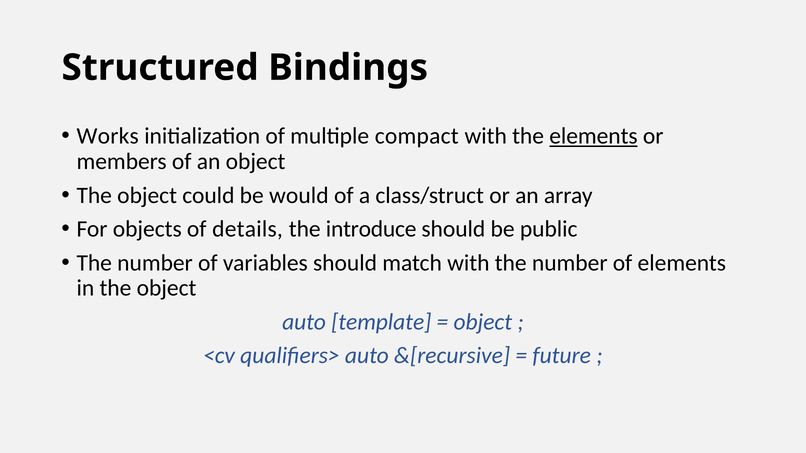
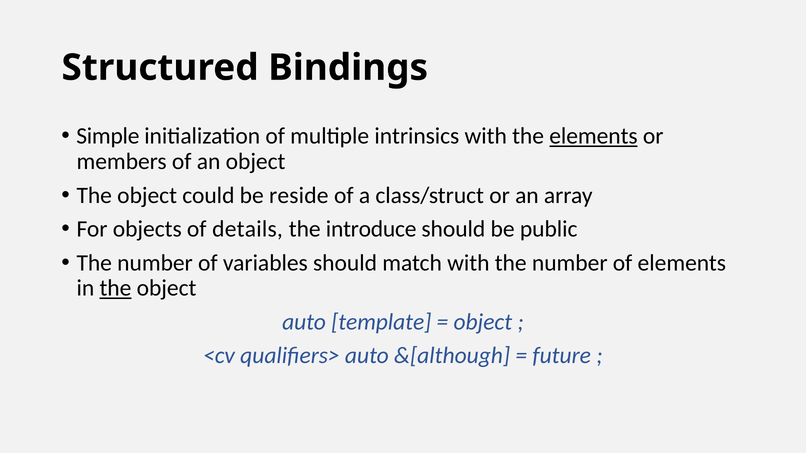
Works: Works -> Simple
compact: compact -> intrinsics
would: would -> reside
the at (115, 288) underline: none -> present
&[recursive: &[recursive -> &[although
